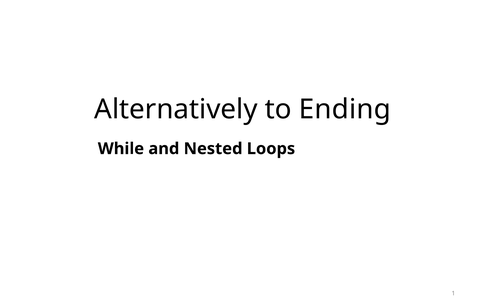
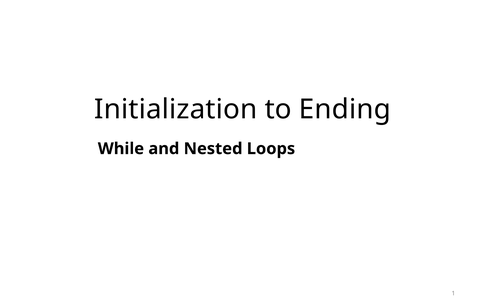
Alternatively: Alternatively -> Initialization
